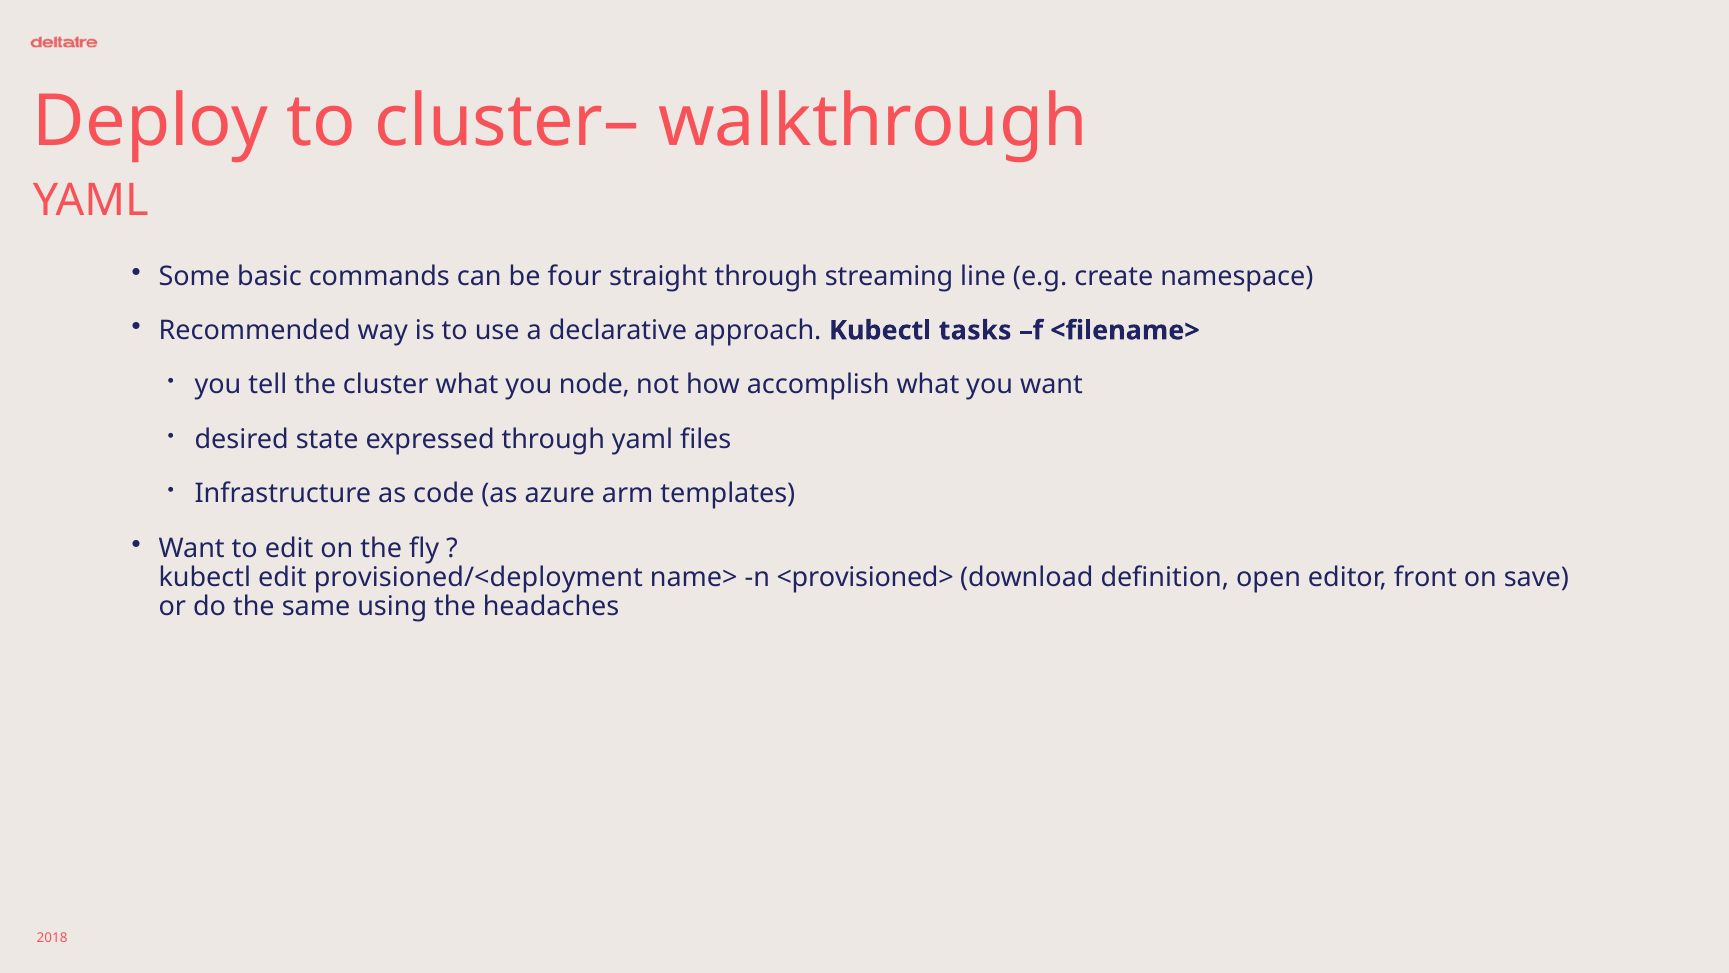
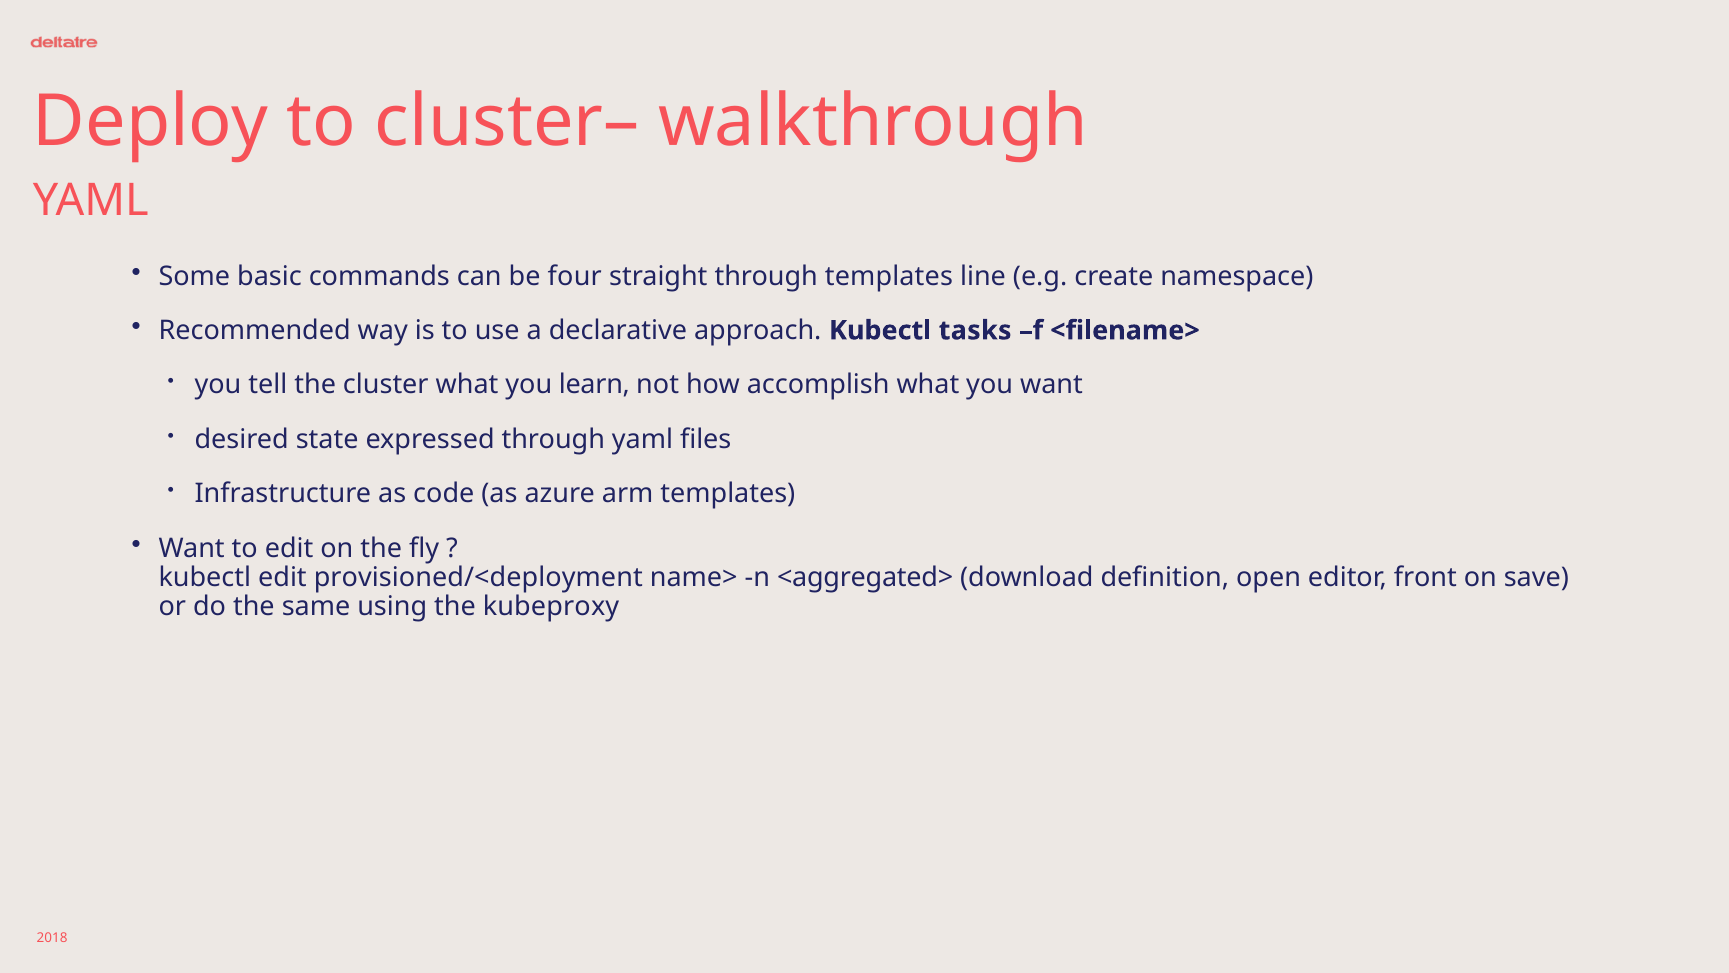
through streaming: streaming -> templates
node: node -> learn
<provisioned>: <provisioned> -> <aggregated>
headaches: headaches -> kubeproxy
